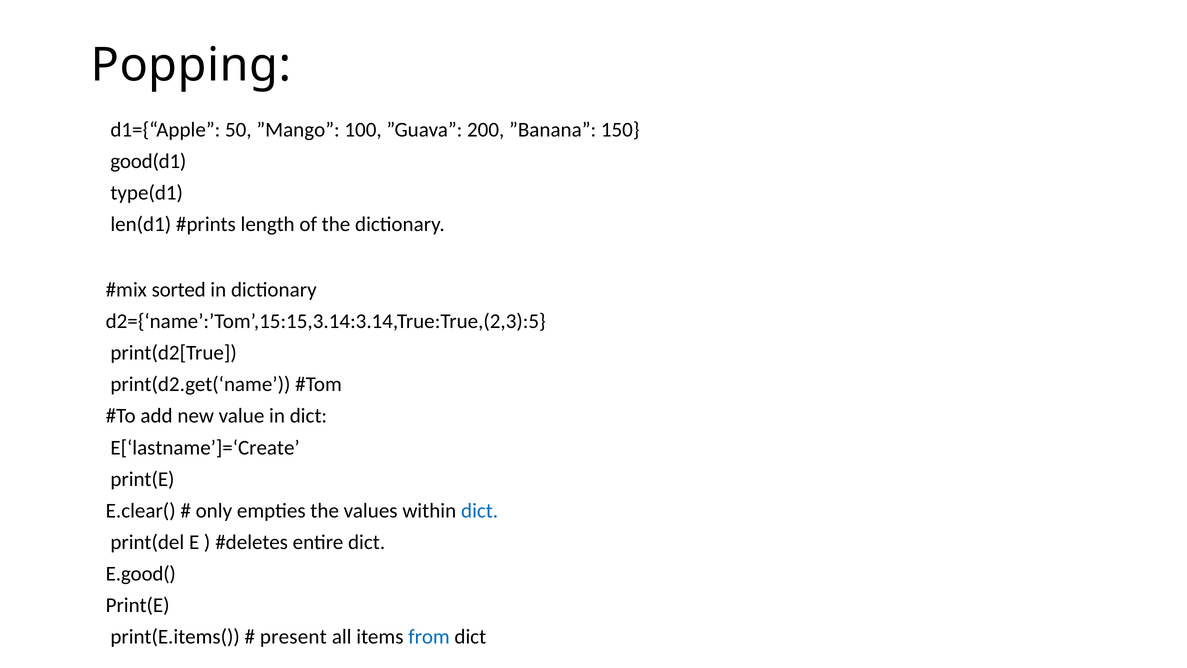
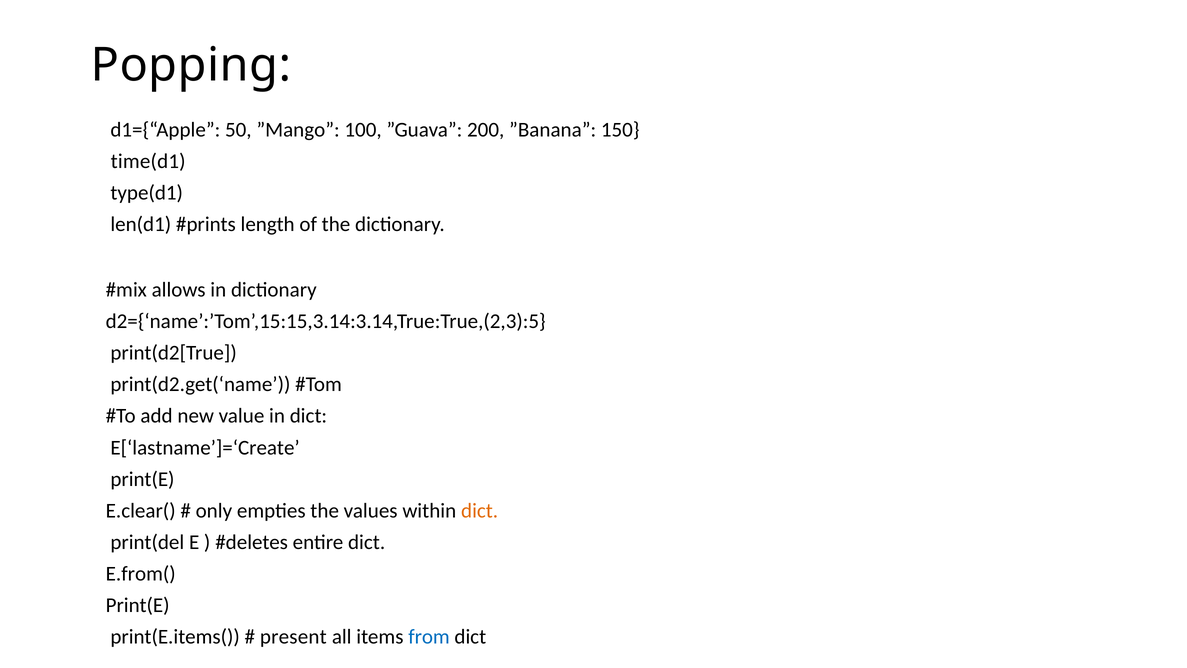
good(d1: good(d1 -> time(d1
sorted: sorted -> allows
dict at (480, 510) colour: blue -> orange
E.good(: E.good( -> E.from(
